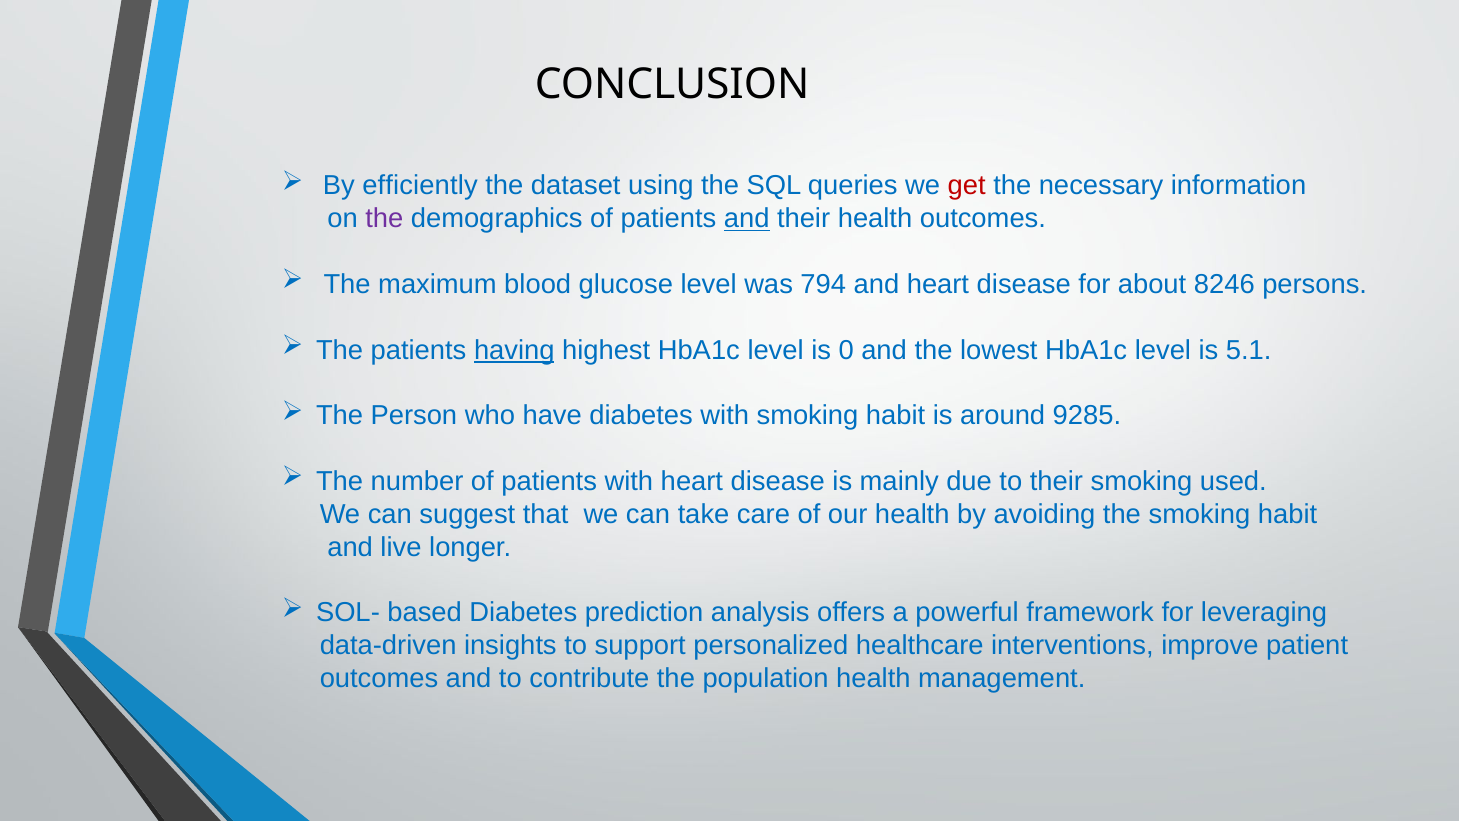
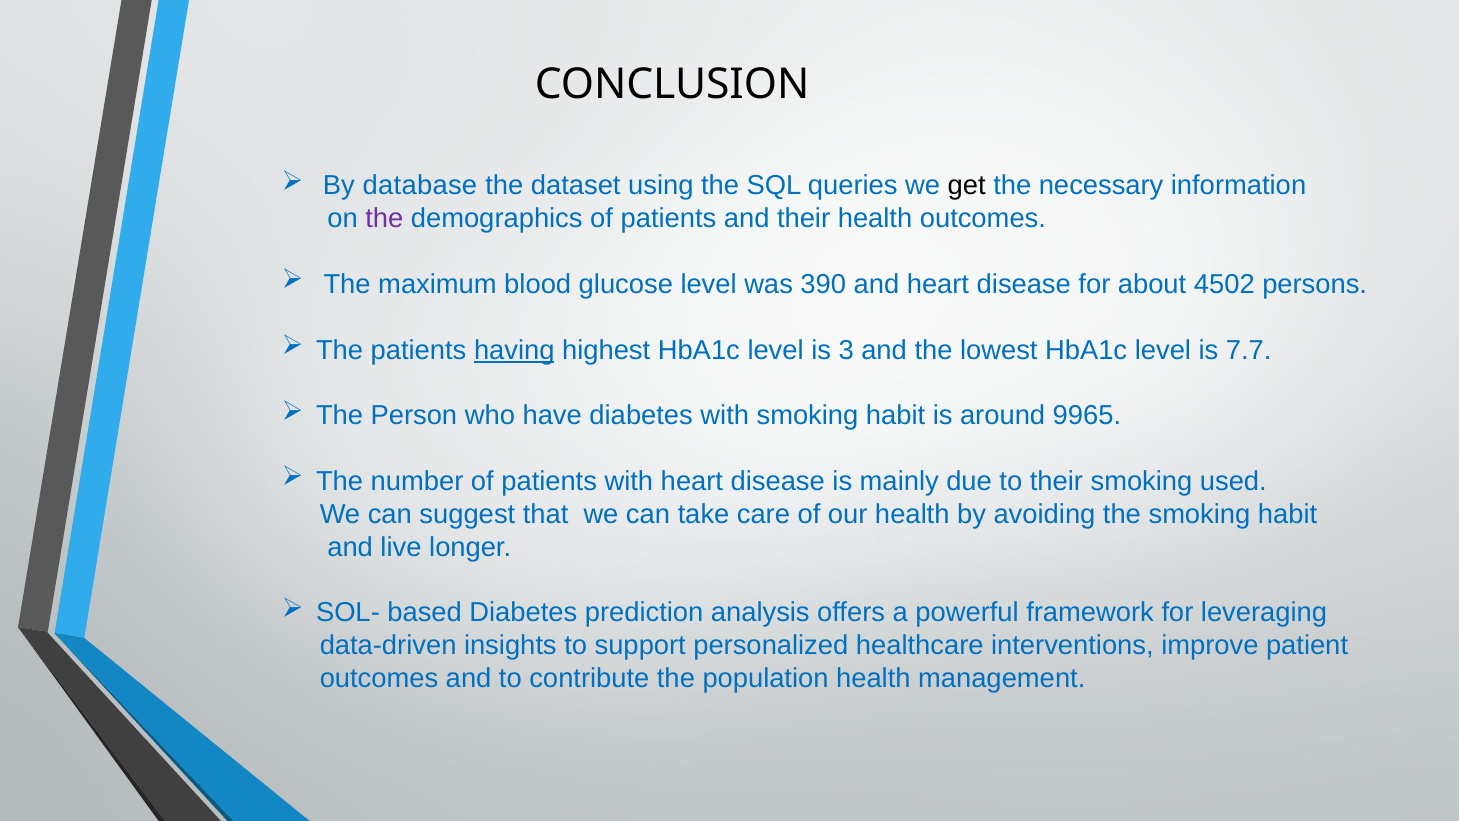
efficiently: efficiently -> database
get colour: red -> black
and at (747, 219) underline: present -> none
794: 794 -> 390
8246: 8246 -> 4502
0: 0 -> 3
5.1: 5.1 -> 7.7
9285: 9285 -> 9965
